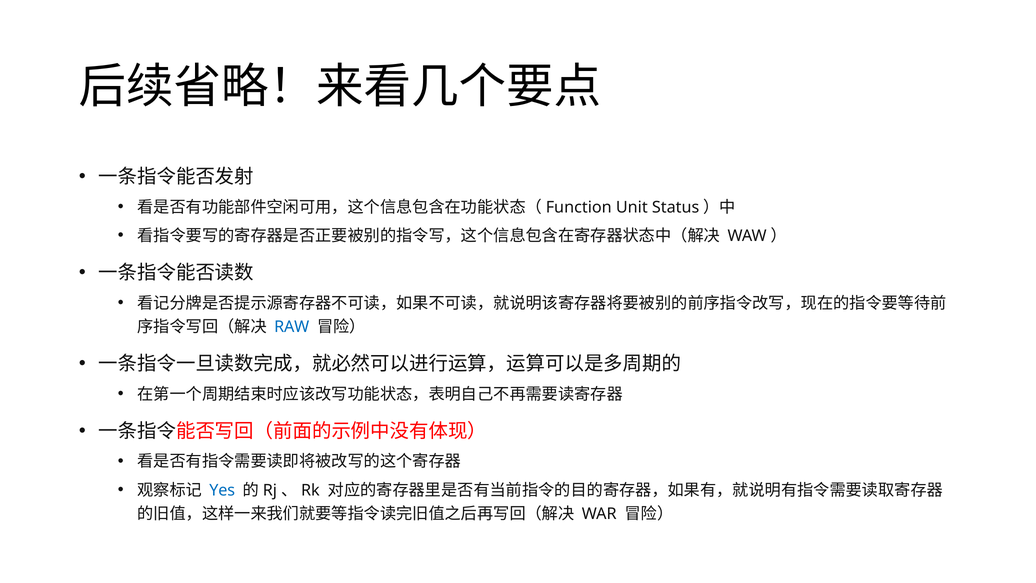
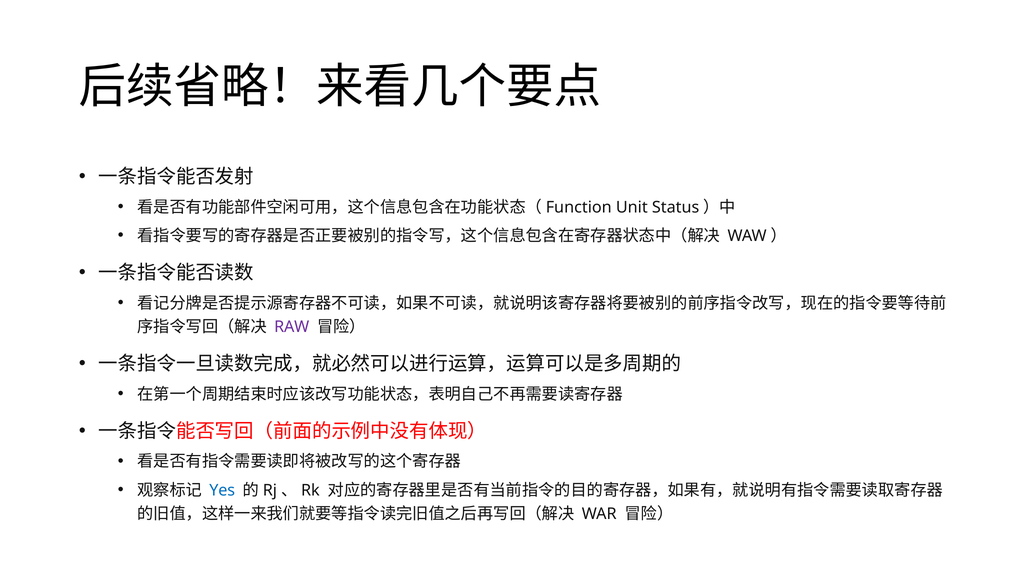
RAW colour: blue -> purple
